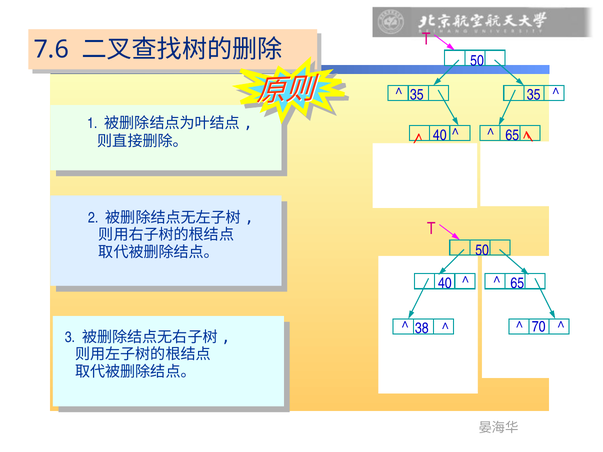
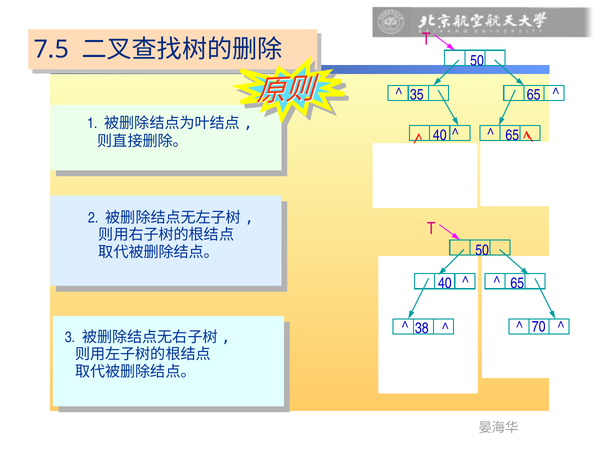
7.6: 7.6 -> 7.5
35 35: 35 -> 65
